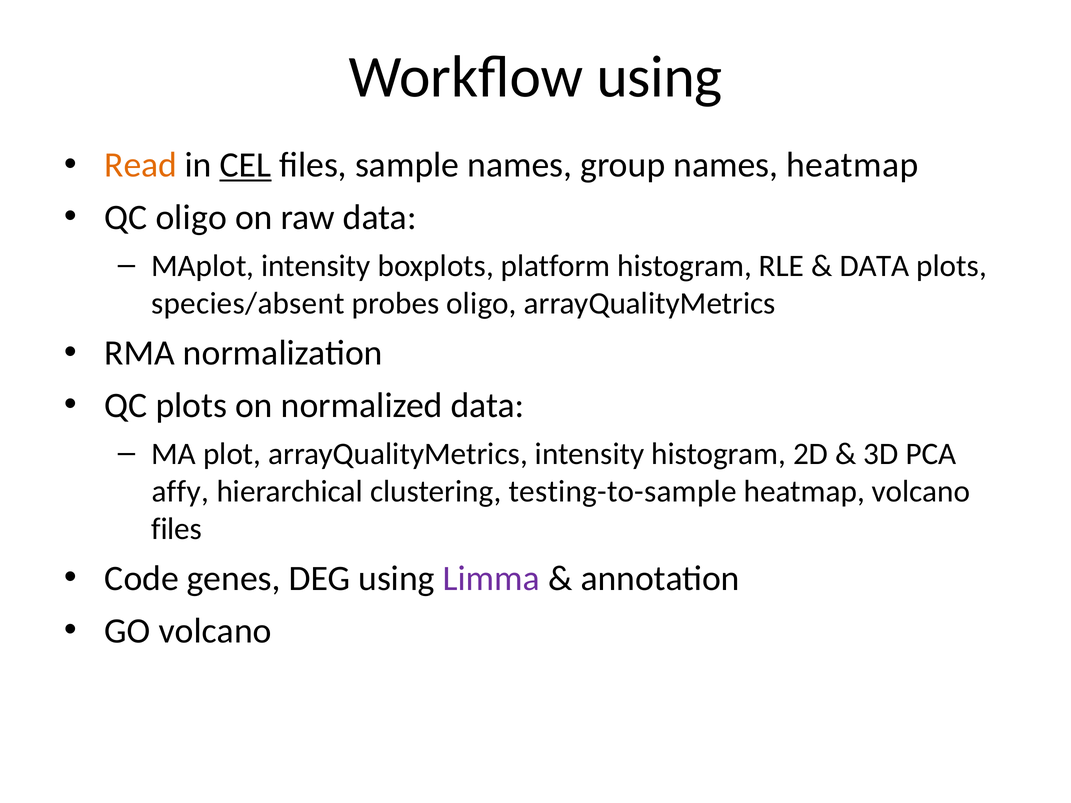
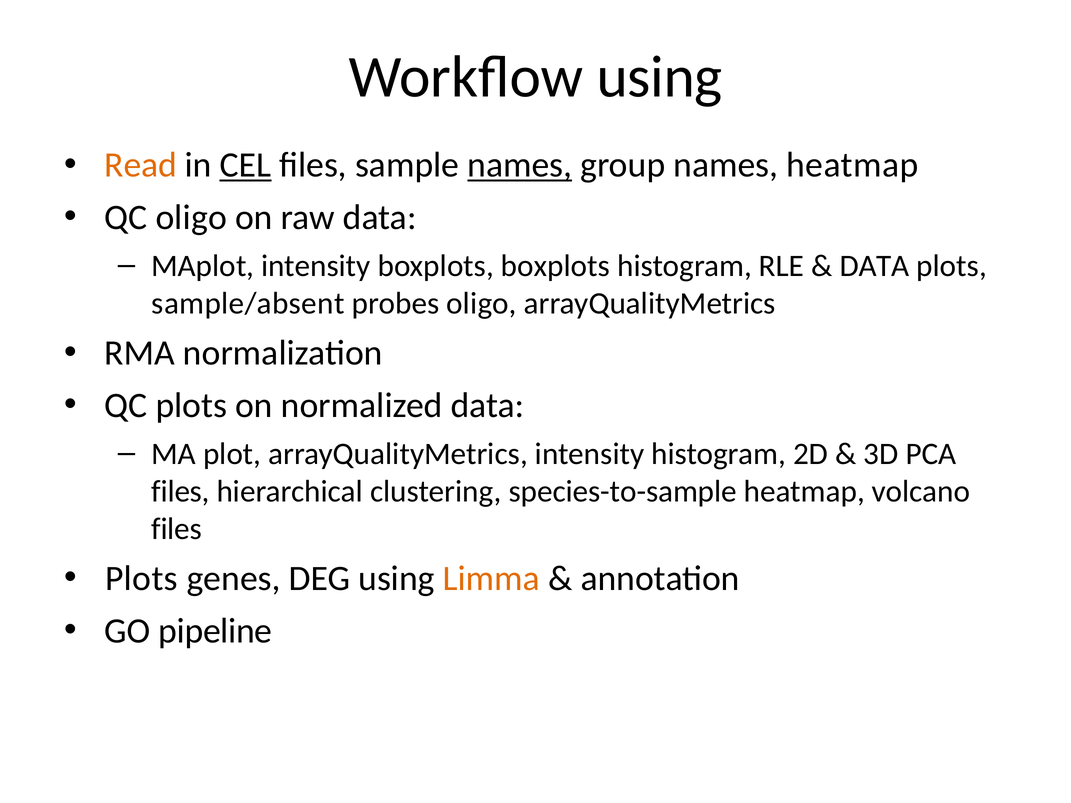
names at (520, 165) underline: none -> present
boxplots platform: platform -> boxplots
species/absent: species/absent -> sample/absent
affy at (180, 491): affy -> files
testing-to-sample: testing-to-sample -> species-to-sample
Code at (142, 579): Code -> Plots
Limma colour: purple -> orange
GO volcano: volcano -> pipeline
